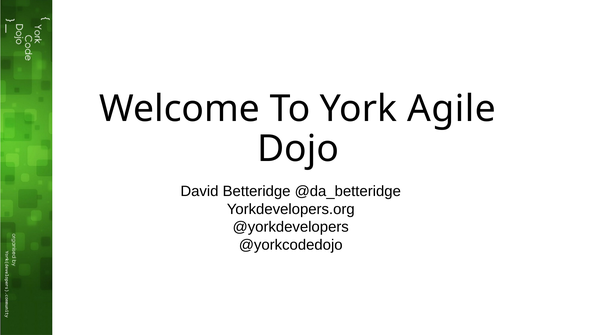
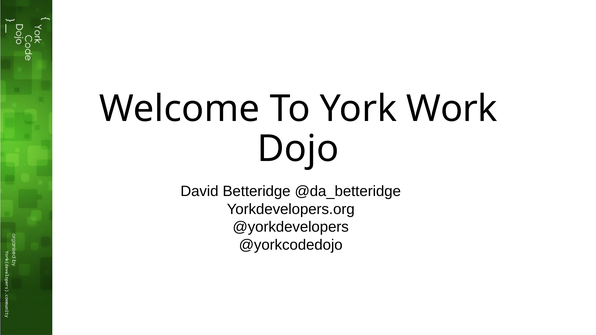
Agile: Agile -> Work
